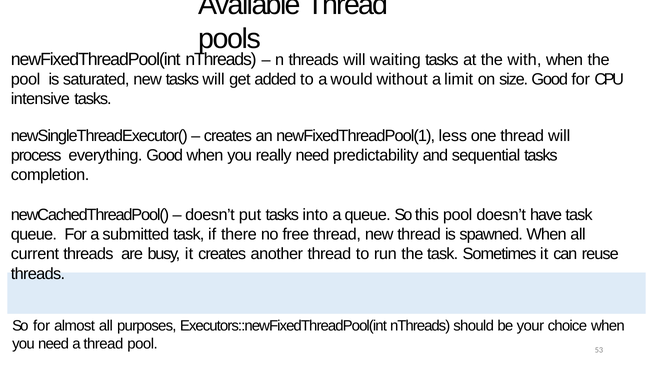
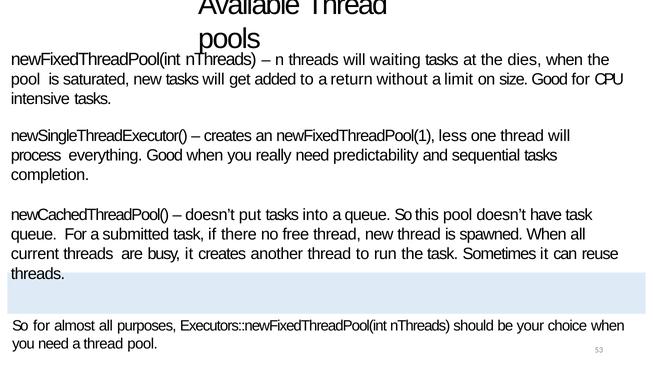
with: with -> dies
would: would -> return
